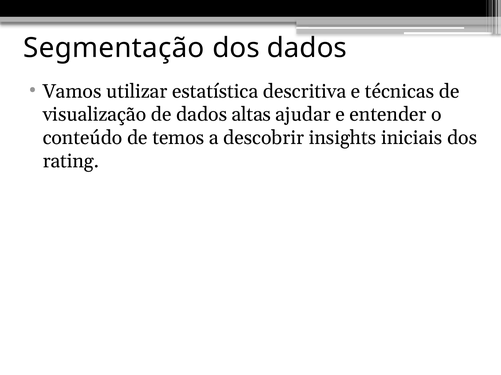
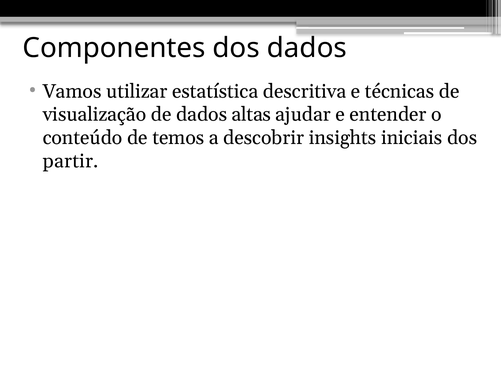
Segmentação: Segmentação -> Componentes
rating: rating -> partir
